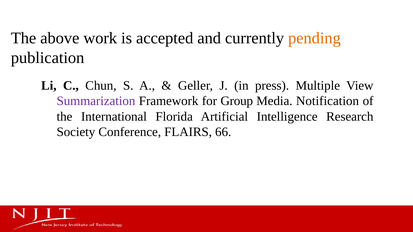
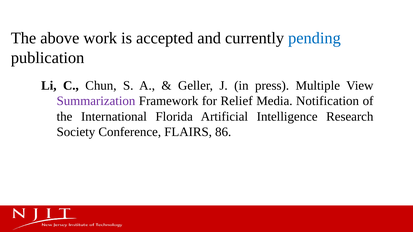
pending colour: orange -> blue
Group: Group -> Relief
66: 66 -> 86
